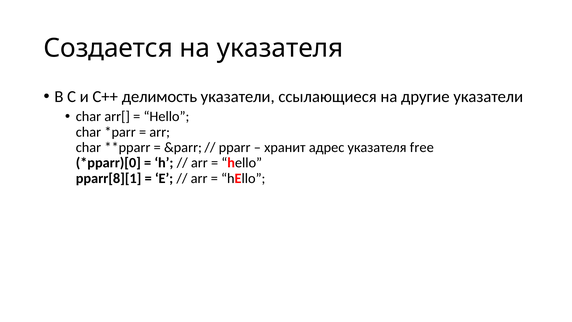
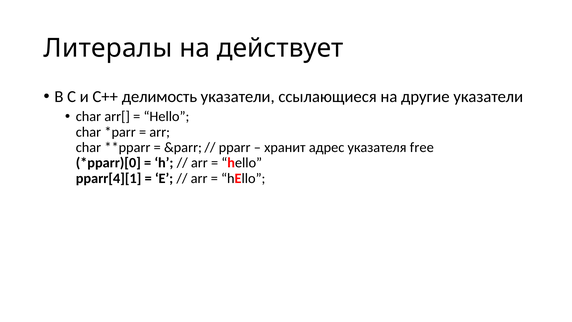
Создается: Создается -> Литералы
на указателя: указателя -> действует
pparr[8][1: pparr[8][1 -> pparr[4][1
